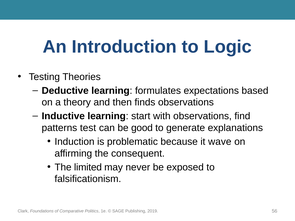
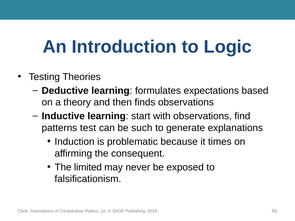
good: good -> such
wave: wave -> times
